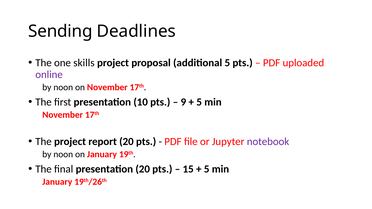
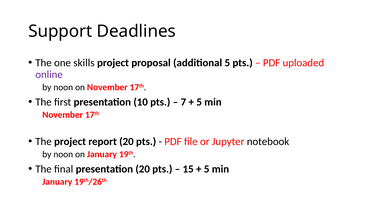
Sending: Sending -> Support
9: 9 -> 7
notebook colour: purple -> black
